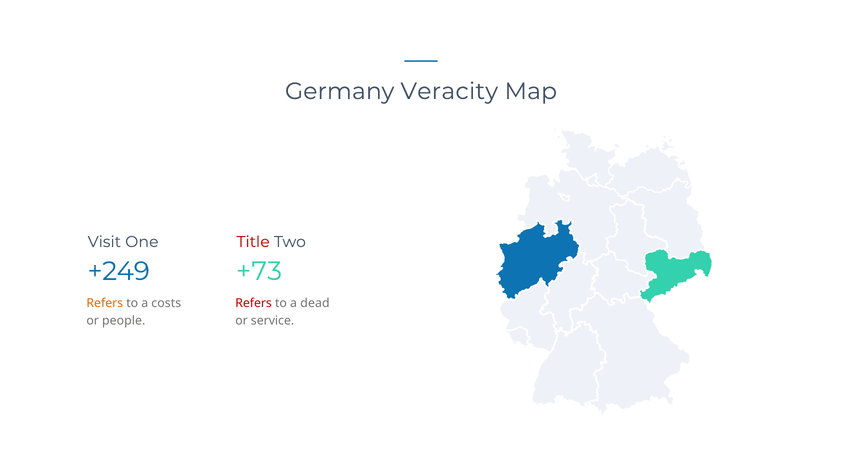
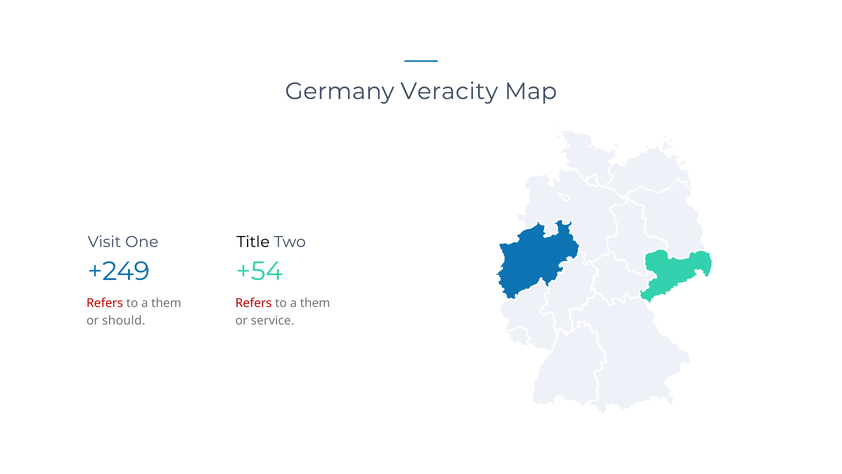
Title colour: red -> black
+73: +73 -> +54
Refers at (105, 303) colour: orange -> red
costs at (166, 303): costs -> them
dead at (315, 303): dead -> them
people: people -> should
